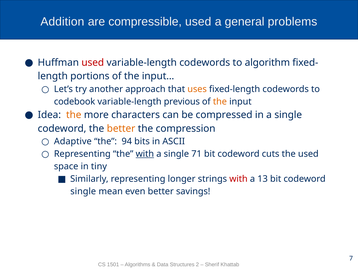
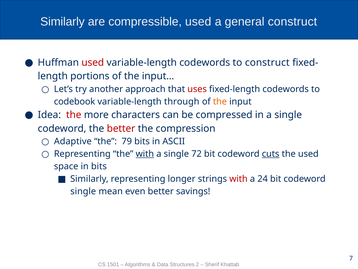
Addition at (62, 22): Addition -> Similarly
general problems: problems -> construct
to algorithm: algorithm -> construct
uses colour: orange -> red
previous: previous -> through
the at (74, 115) colour: orange -> red
better at (121, 128) colour: orange -> red
94: 94 -> 79
71: 71 -> 72
cuts underline: none -> present
in tiny: tiny -> bits
13: 13 -> 24
